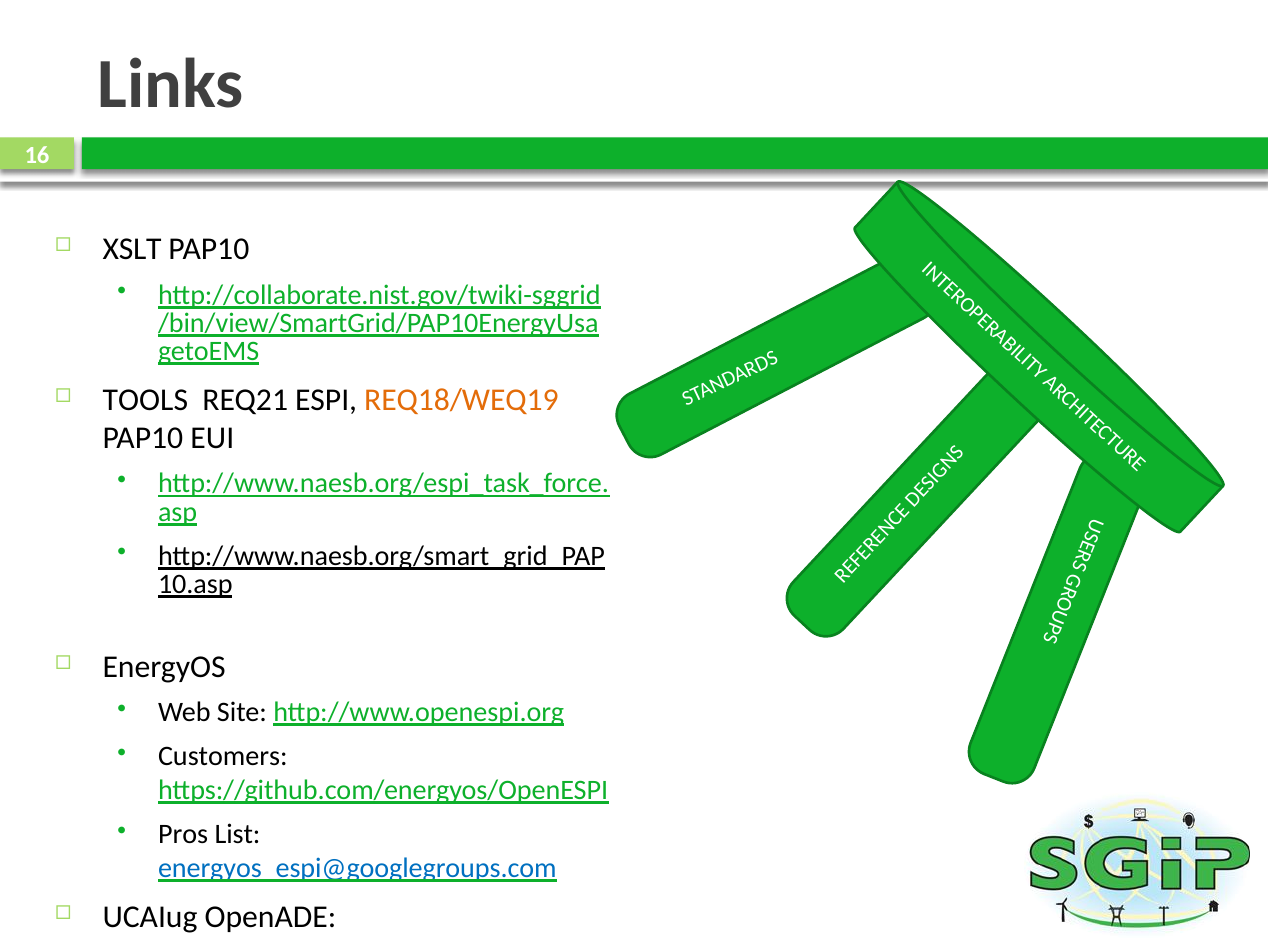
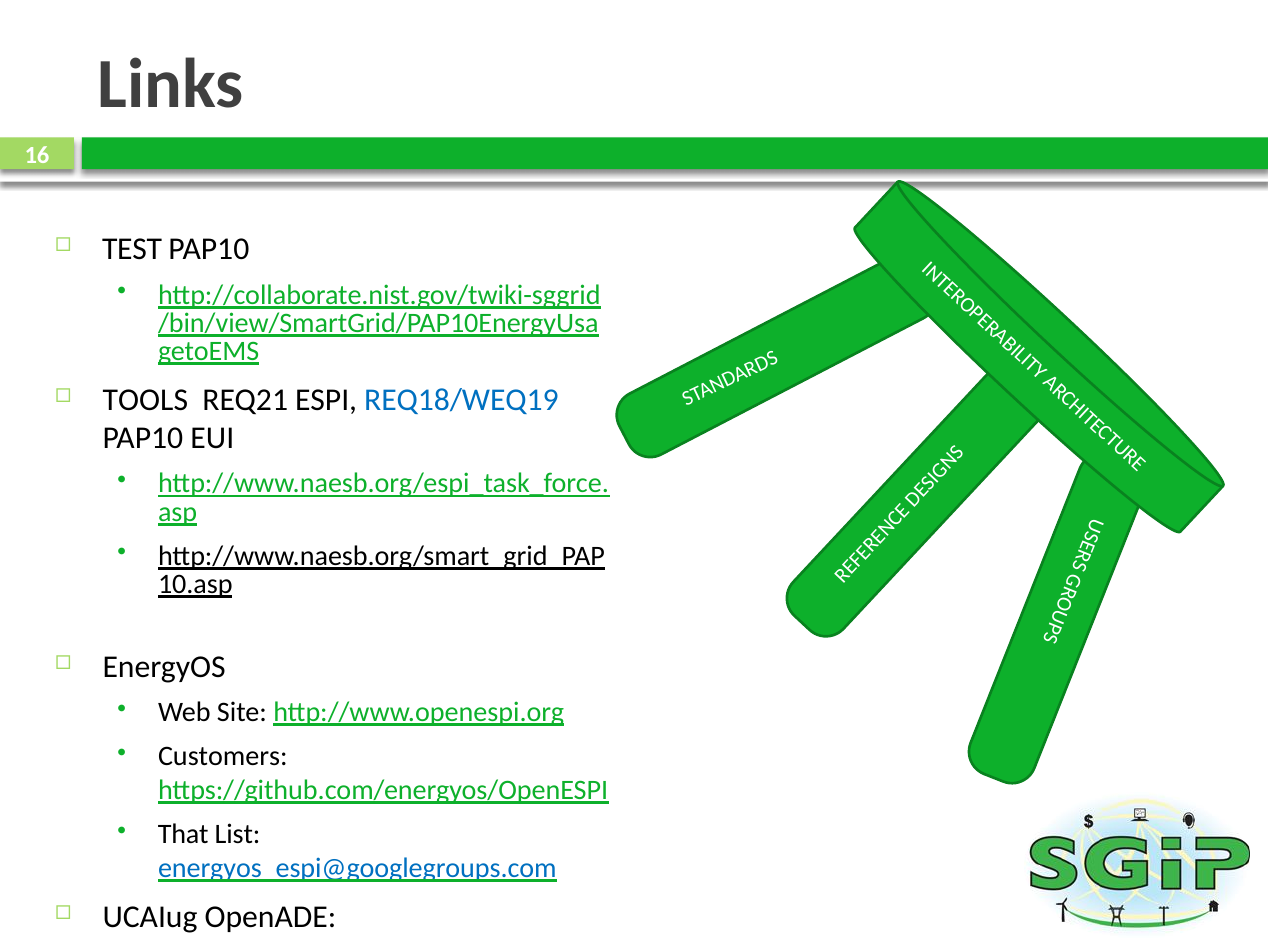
XSLT: XSLT -> TEST
REQ18/WEQ19 colour: orange -> blue
Pros: Pros -> That
